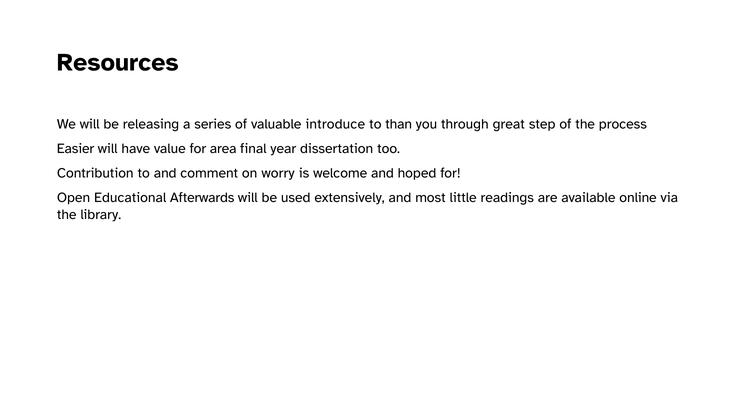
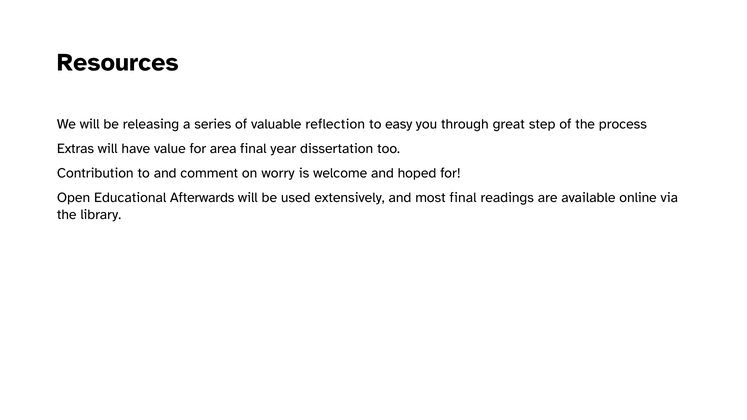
introduce: introduce -> reflection
than: than -> easy
Easier: Easier -> Extras
most little: little -> final
